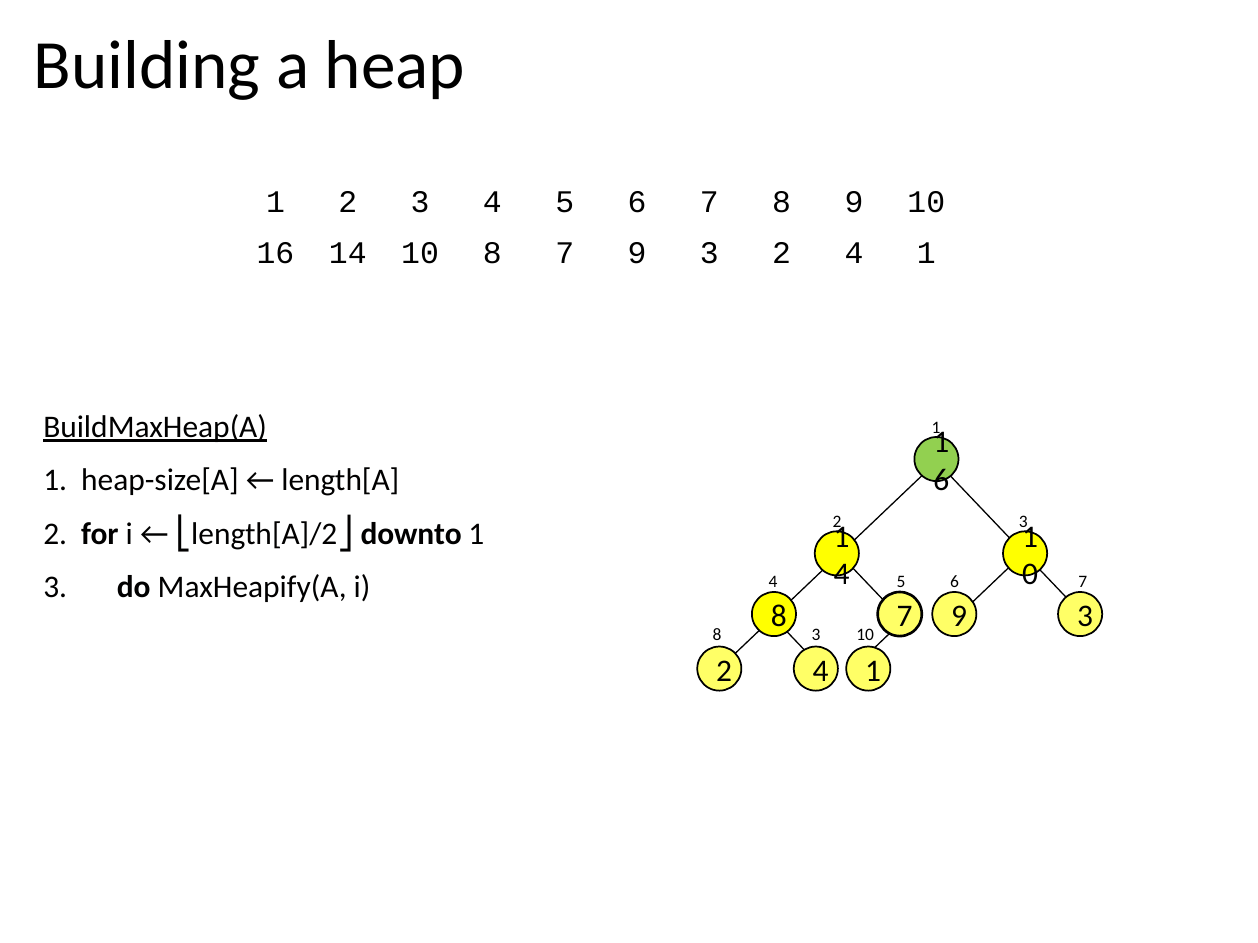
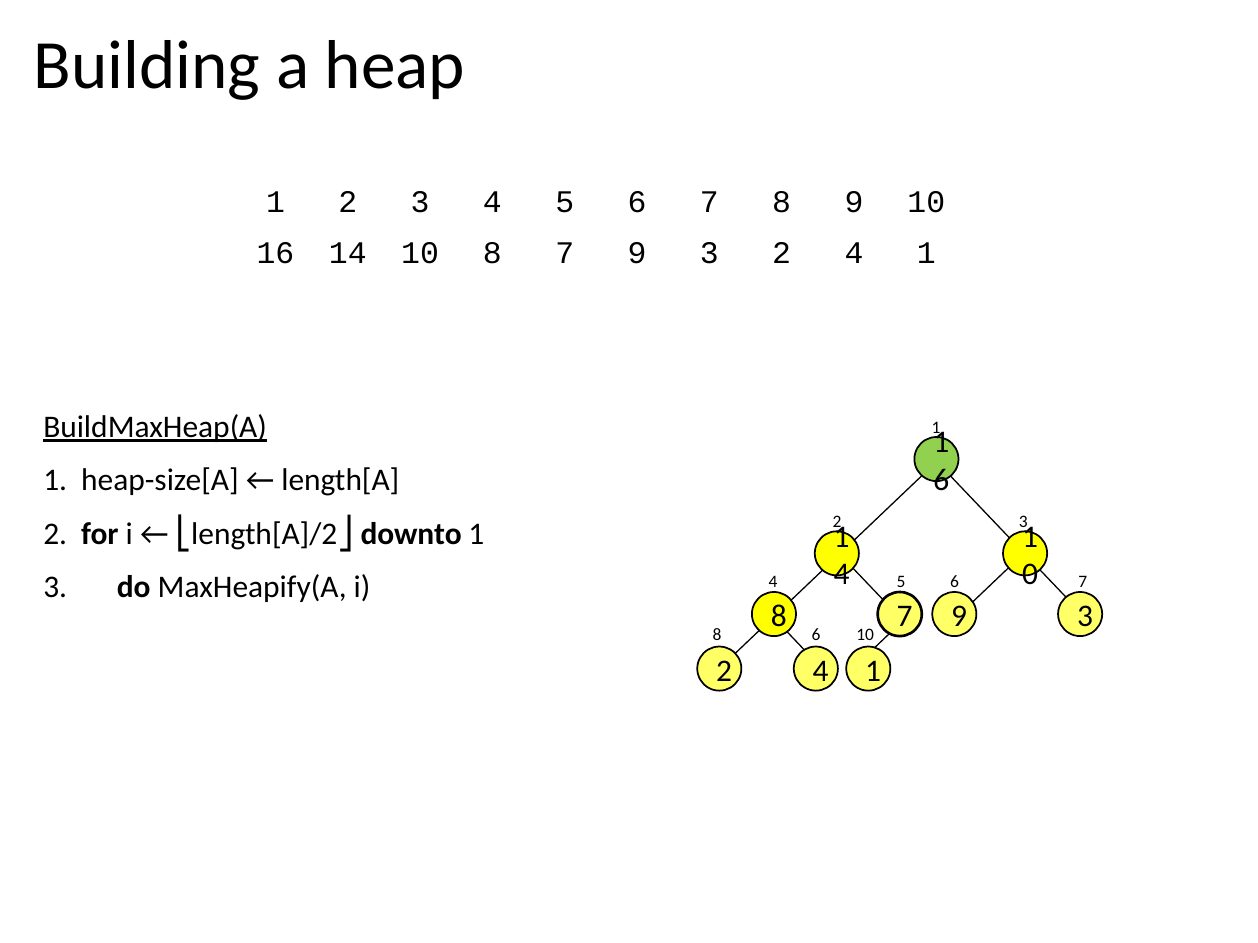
8 3: 3 -> 6
